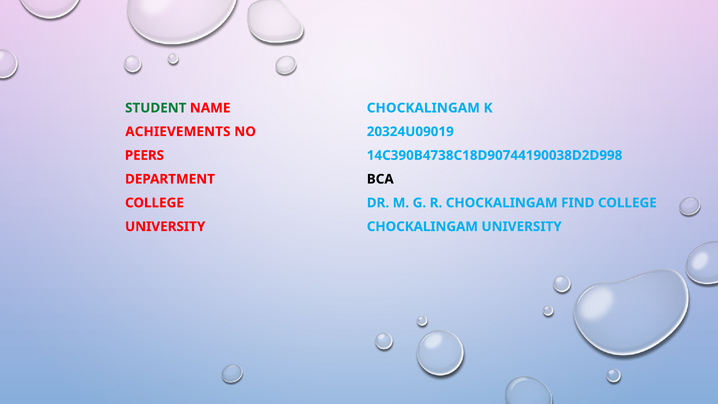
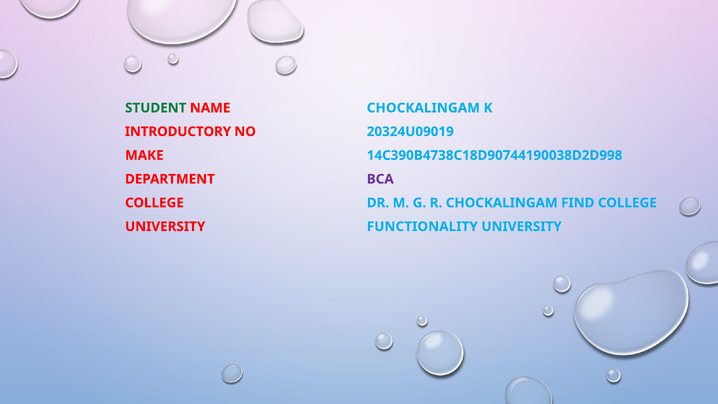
ACHIEVEMENTS: ACHIEVEMENTS -> INTRODUCTORY
PEERS: PEERS -> MAKE
BCA colour: black -> purple
UNIVERSITY CHOCKALINGAM: CHOCKALINGAM -> FUNCTIONALITY
